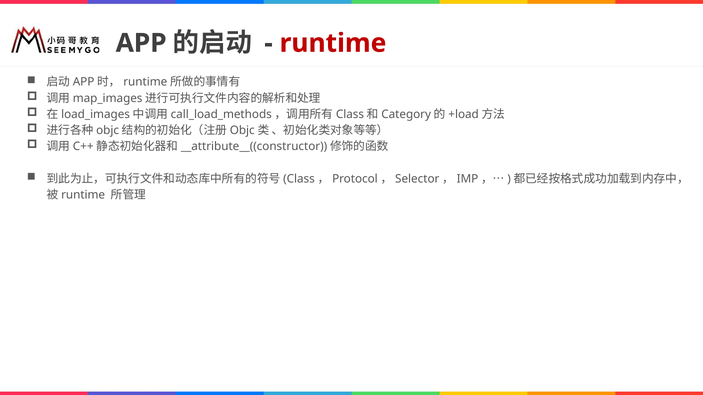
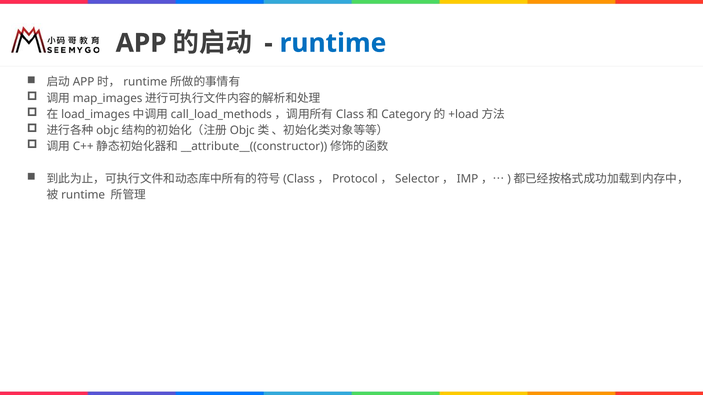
runtime colour: red -> blue
